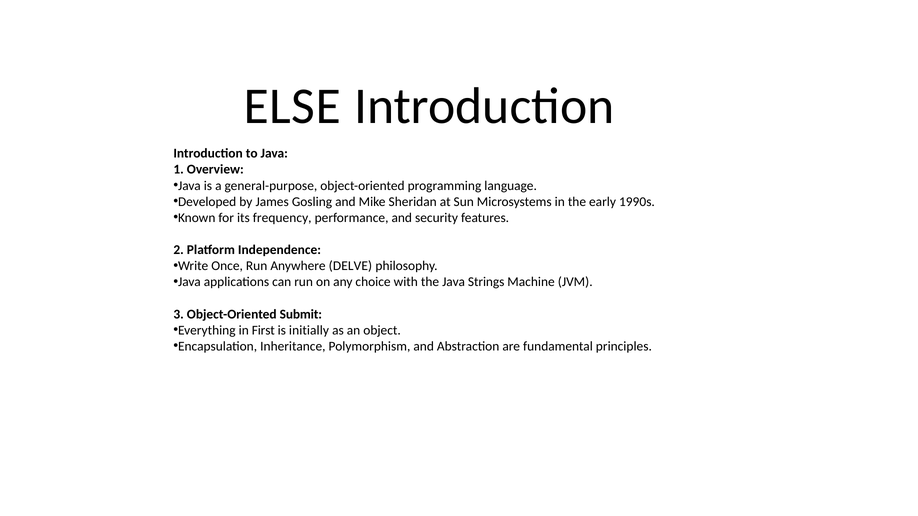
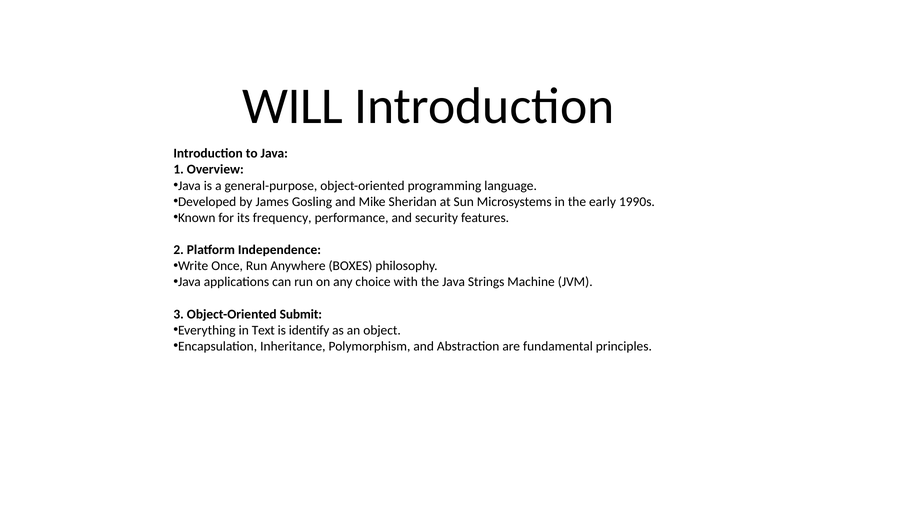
ELSE: ELSE -> WILL
DELVE: DELVE -> BOXES
First: First -> Text
initially: initially -> identify
